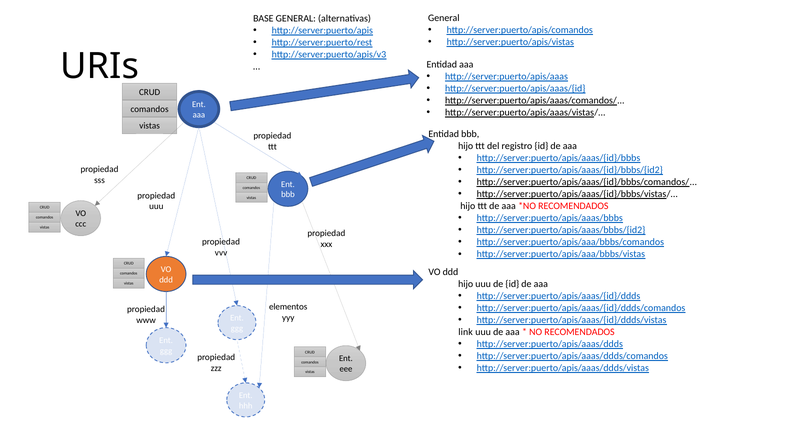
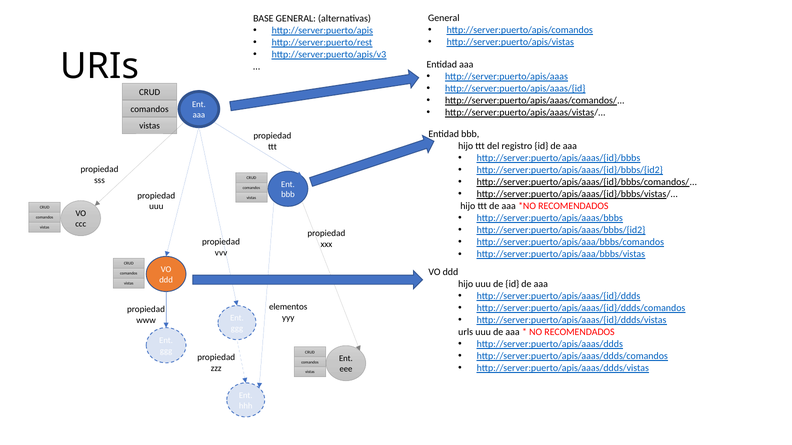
link: link -> urls
